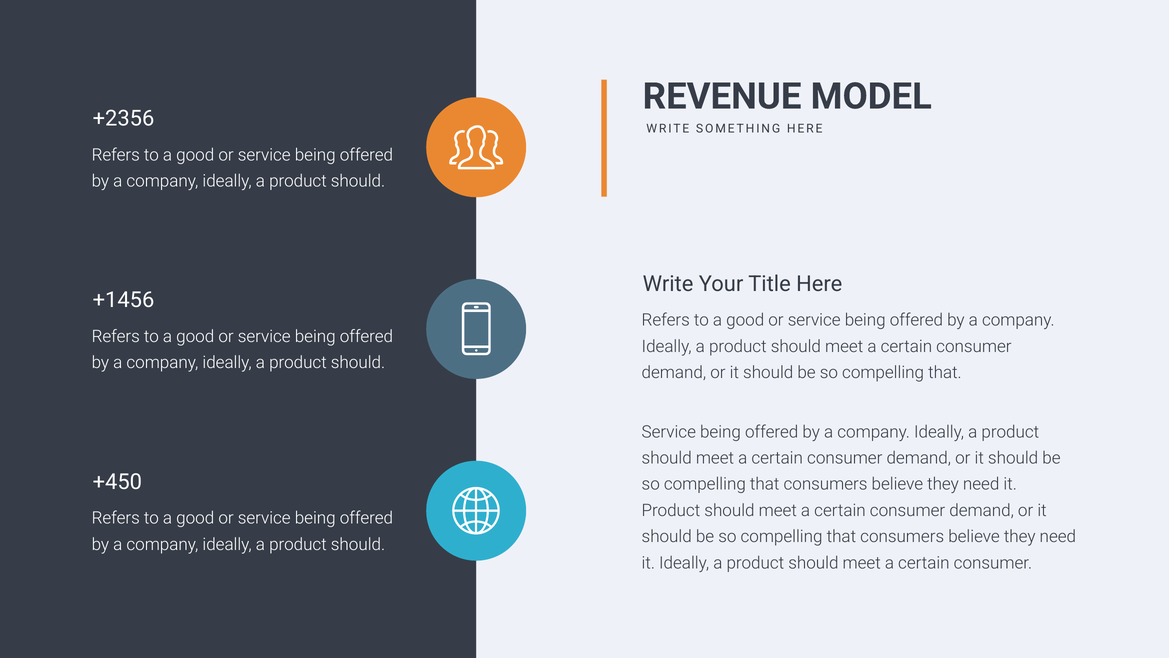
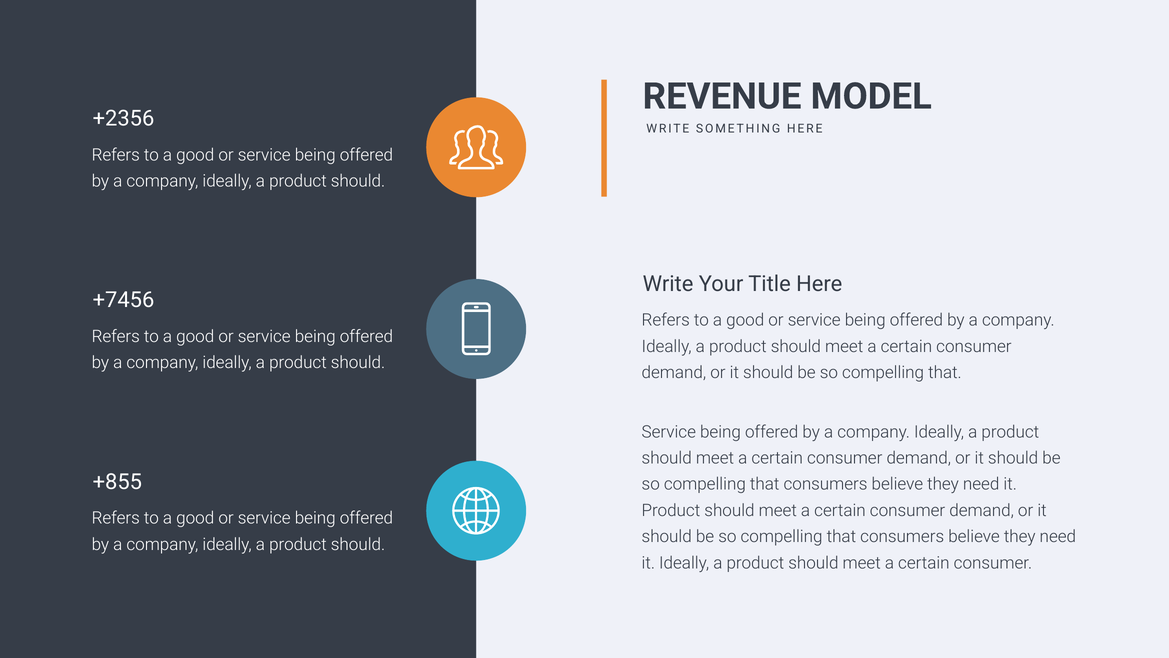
+1456: +1456 -> +7456
+450: +450 -> +855
